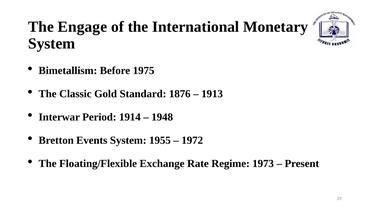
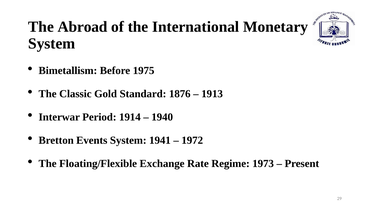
Engage: Engage -> Abroad
1948: 1948 -> 1940
1955: 1955 -> 1941
